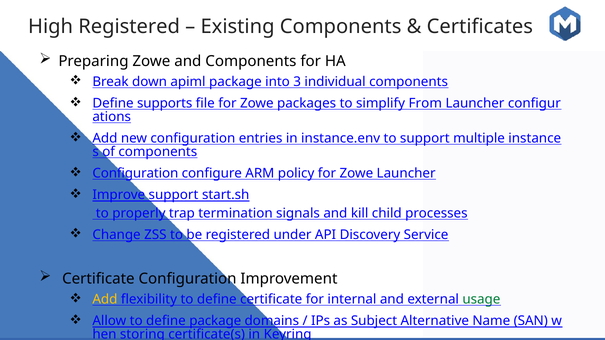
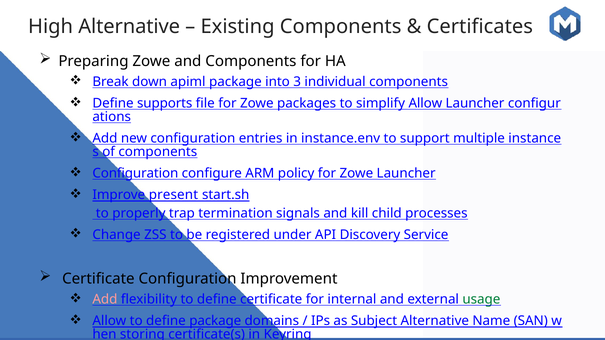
High Registered: Registered -> Alternative
simplify From: From -> Allow
Improve support: support -> present
Add at (105, 300) colour: yellow -> pink
